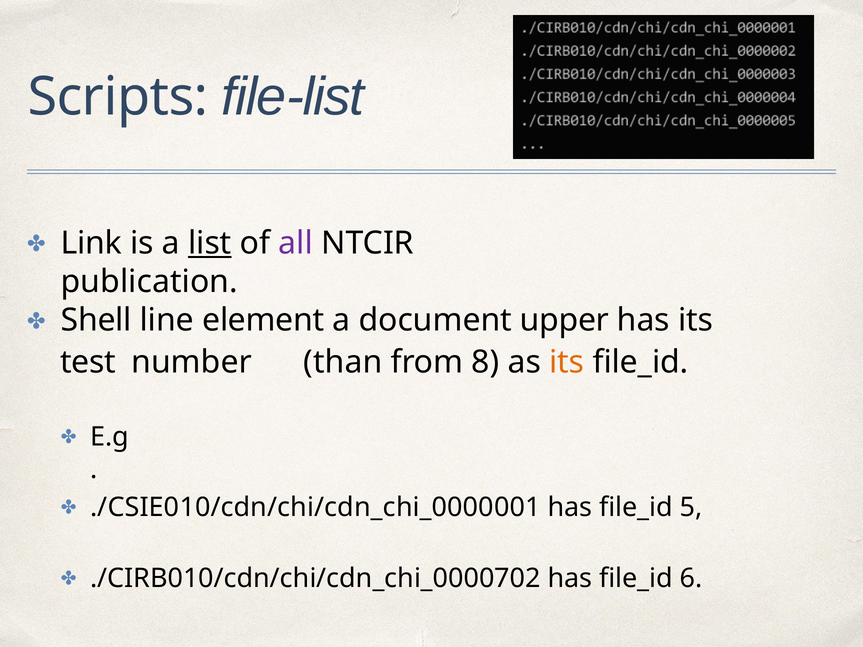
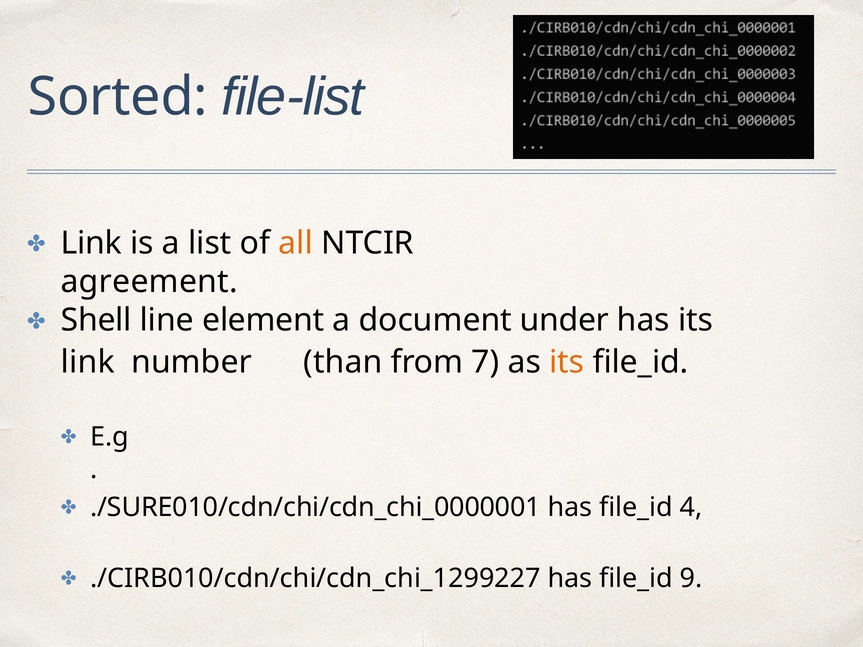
Scripts: Scripts -> Sorted
list underline: present -> none
all colour: purple -> orange
publication: publication -> agreement
upper: upper -> under
test at (88, 362): test -> link
8: 8 -> 7
./CSIE010/cdn/chi/cdn_chi_0000001: ./CSIE010/cdn/chi/cdn_chi_0000001 -> ./SURE010/cdn/chi/cdn_chi_0000001
5: 5 -> 4
./CIRB010/cdn/chi/cdn_chi_0000702: ./CIRB010/cdn/chi/cdn_chi_0000702 -> ./CIRB010/cdn/chi/cdn_chi_1299227
6: 6 -> 9
